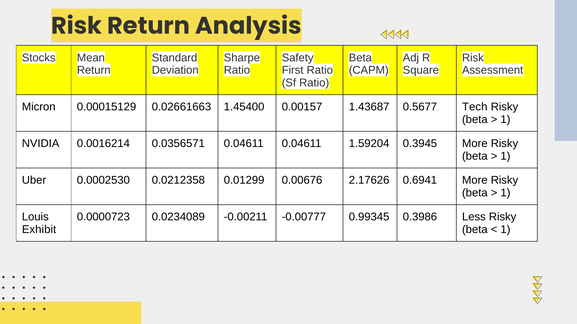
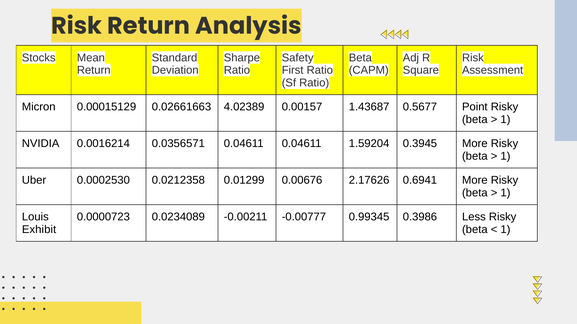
1.45400: 1.45400 -> 4.02389
Tech: Tech -> Point
